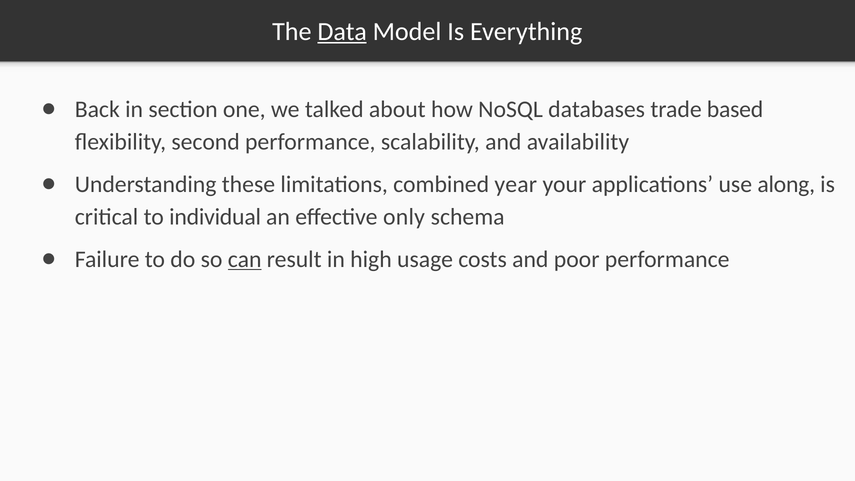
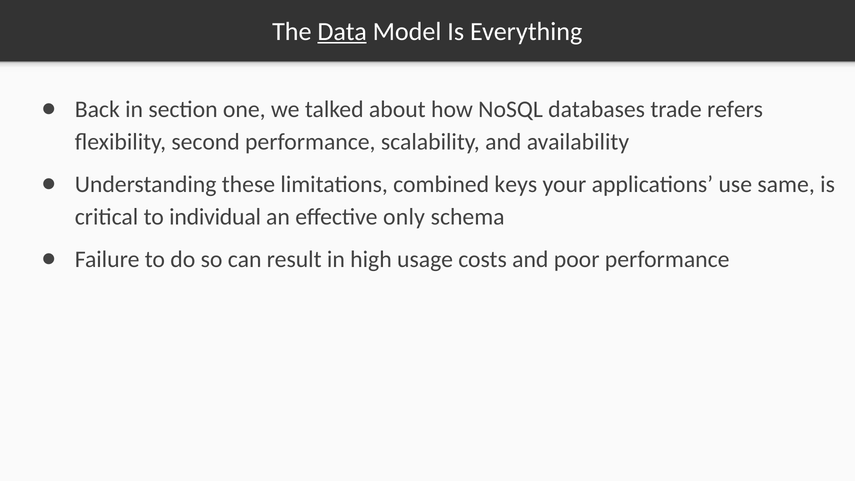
based: based -> refers
year: year -> keys
along: along -> same
can underline: present -> none
